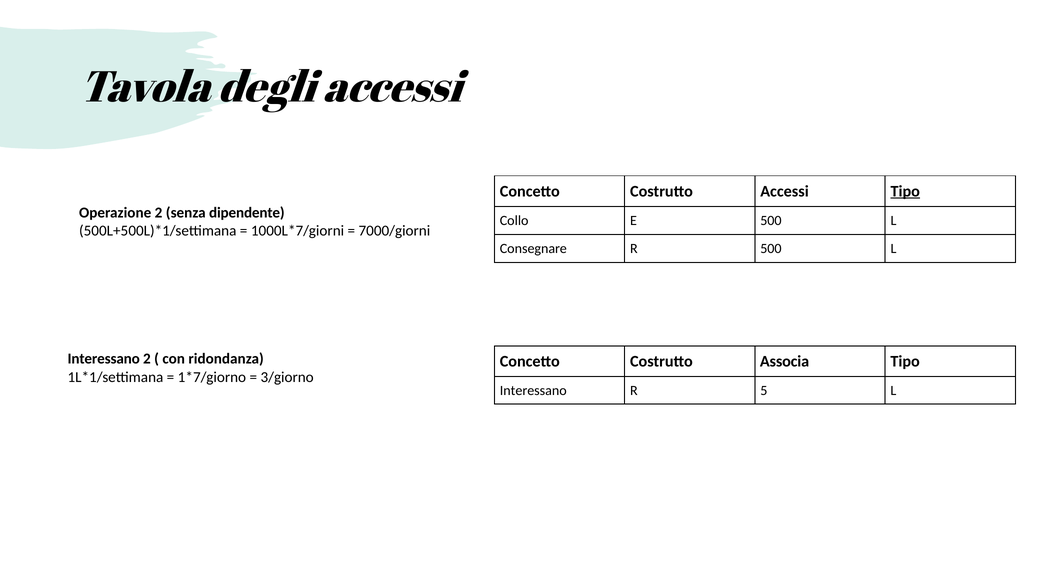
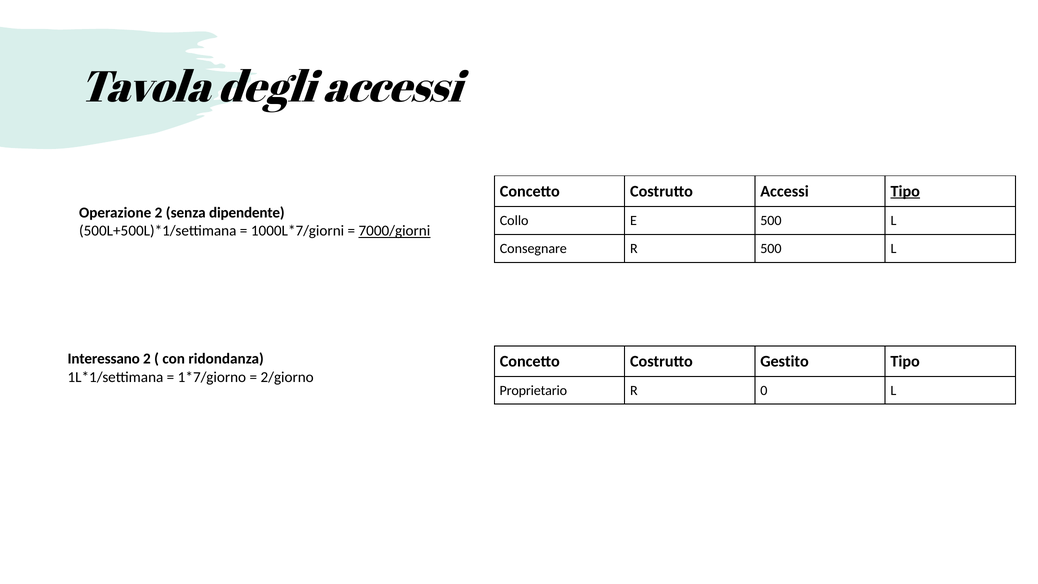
7000/giorni underline: none -> present
Associa: Associa -> Gestito
3/giorno: 3/giorno -> 2/giorno
Interessano at (533, 390): Interessano -> Proprietario
5: 5 -> 0
